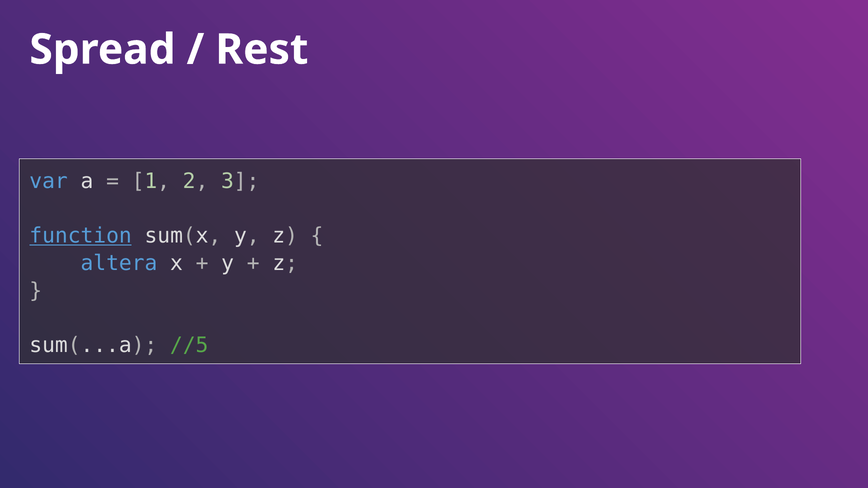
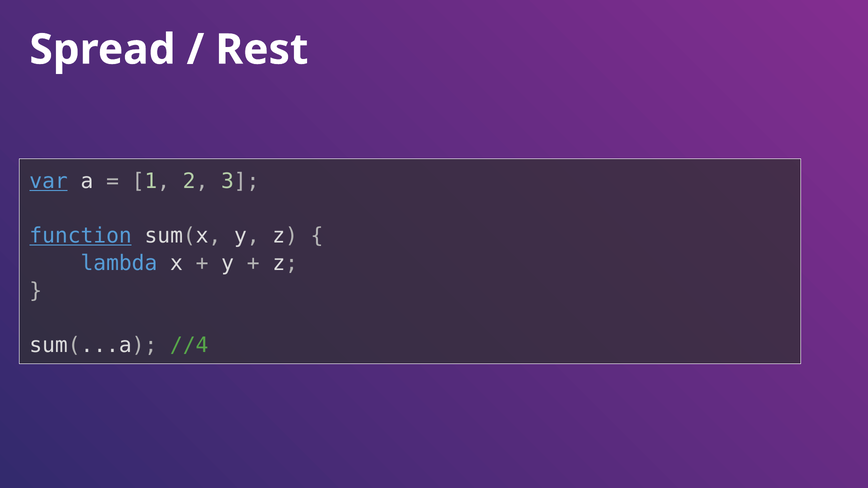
var underline: none -> present
altera: altera -> lambda
//5: //5 -> //4
